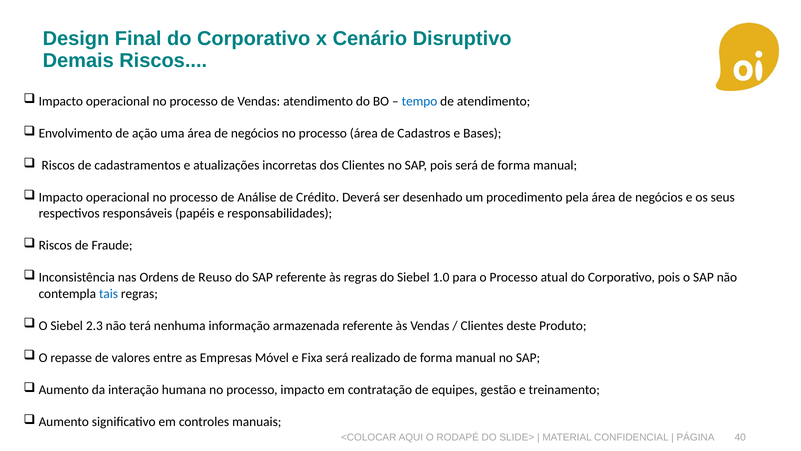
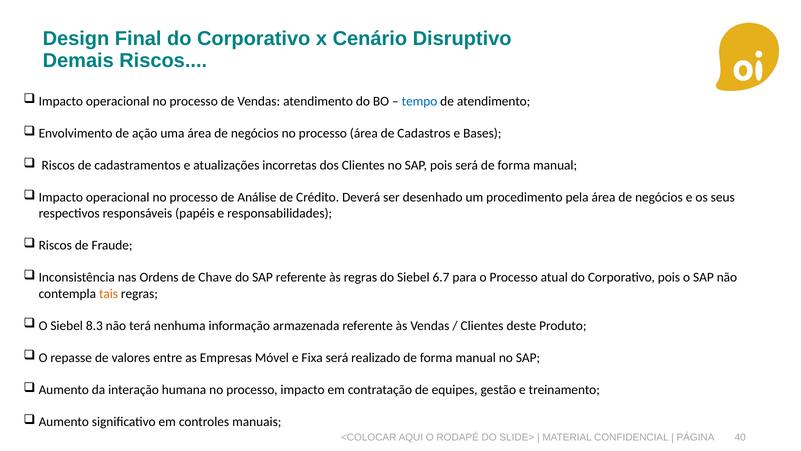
Reuso: Reuso -> Chave
1.0: 1.0 -> 6.7
tais colour: blue -> orange
2.3: 2.3 -> 8.3
